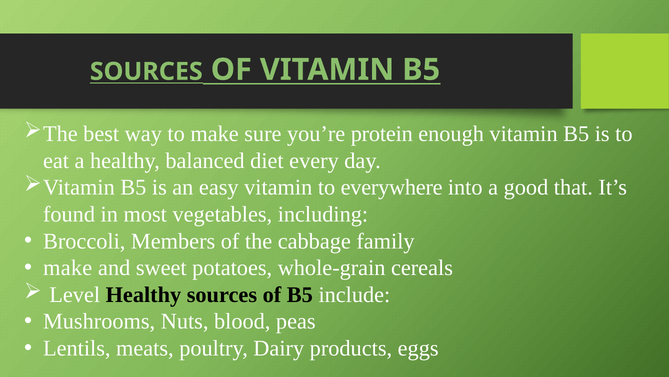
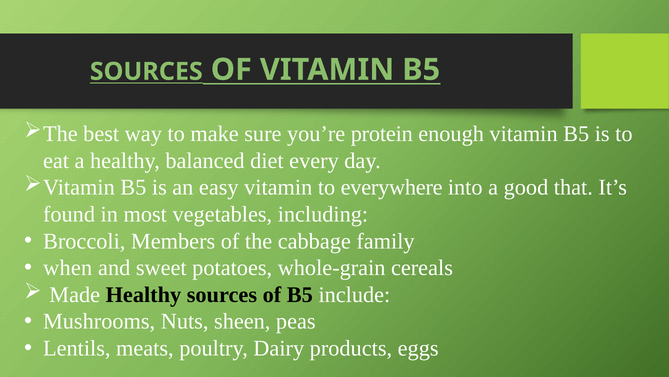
make at (68, 267): make -> when
Level: Level -> Made
blood: blood -> sheen
